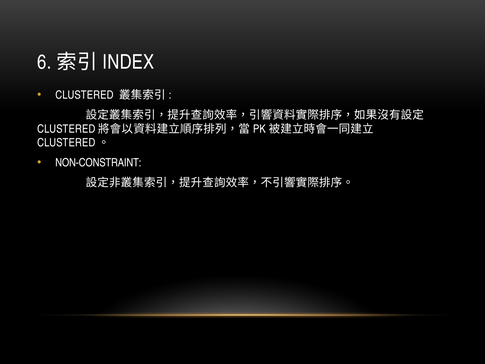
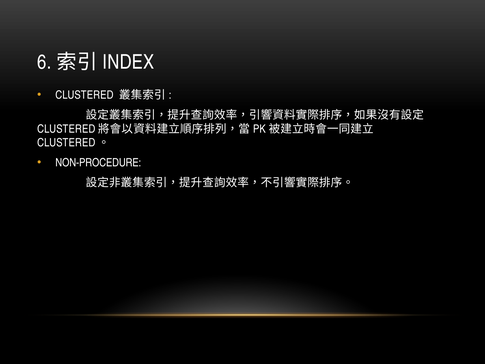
NON-CONSTRAINT: NON-CONSTRAINT -> NON-PROCEDURE
